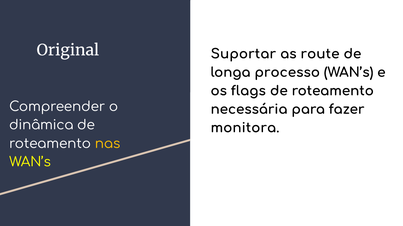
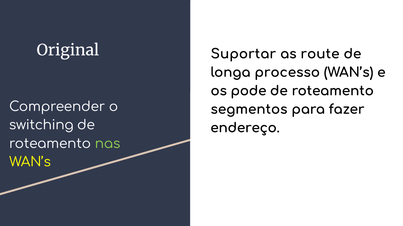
flags: flags -> pode
necessária: necessária -> segmentos
dinâmica: dinâmica -> switching
monitora: monitora -> endereço
nas colour: yellow -> light green
